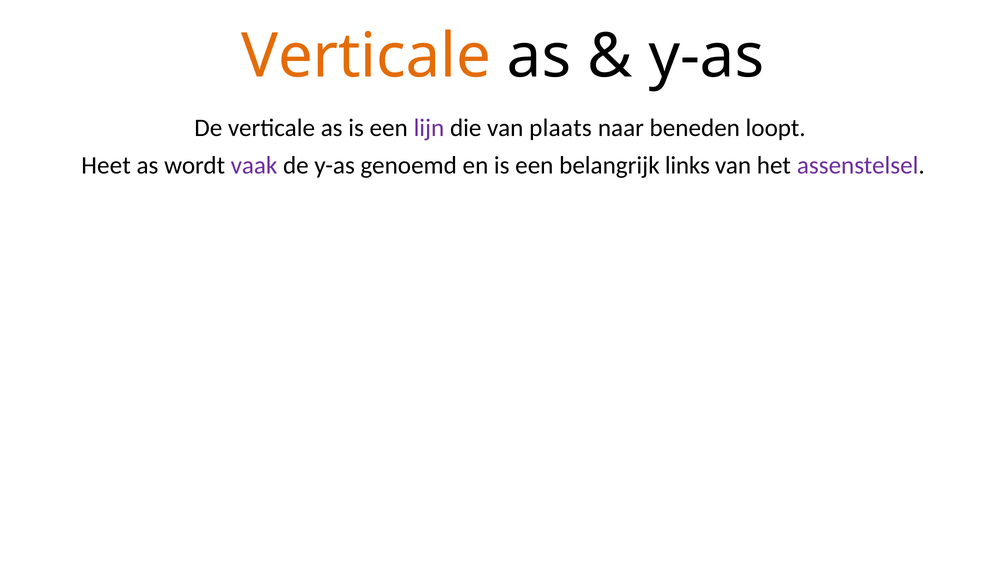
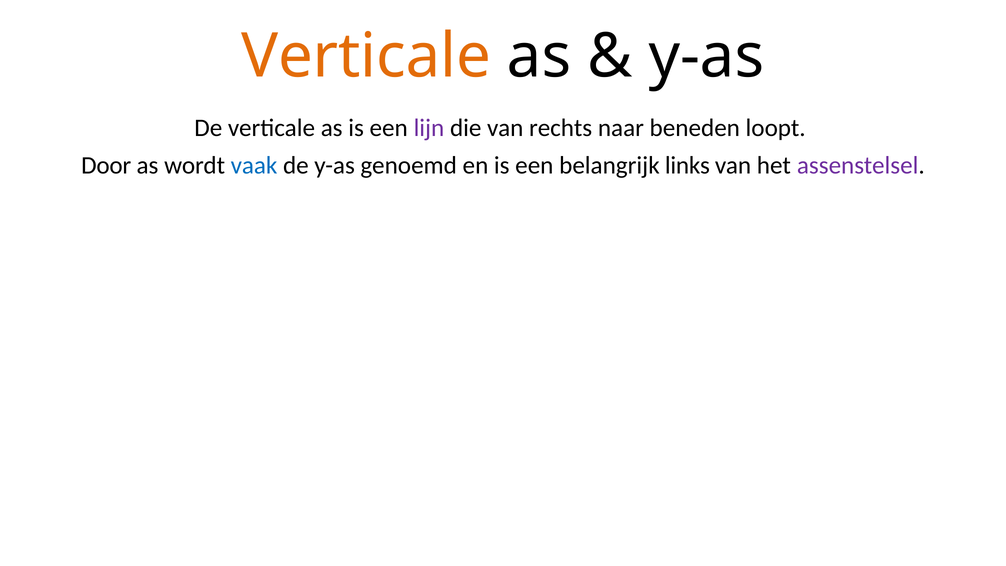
plaats: plaats -> rechts
Heet: Heet -> Door
vaak colour: purple -> blue
